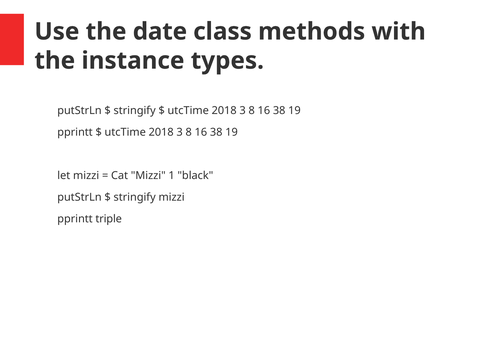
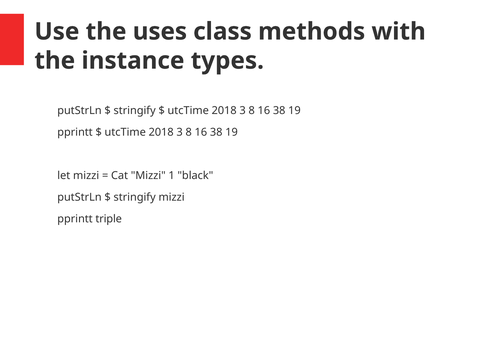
date: date -> uses
